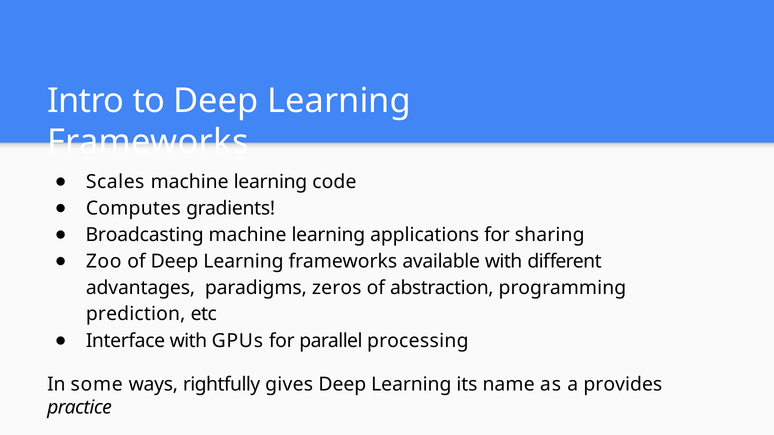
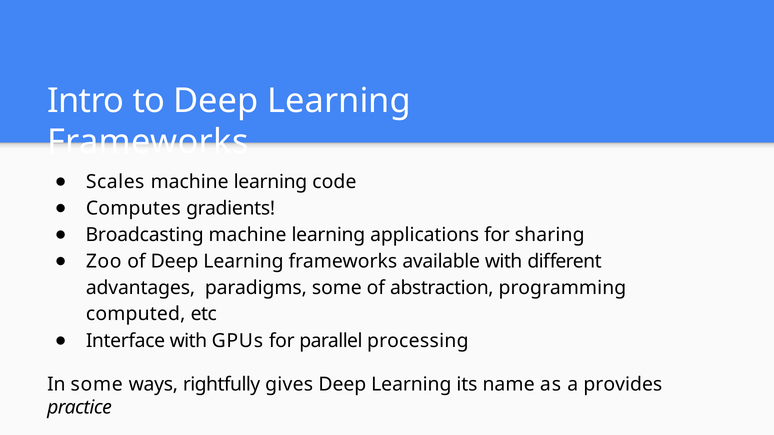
paradigms zeros: zeros -> some
prediction: prediction -> computed
